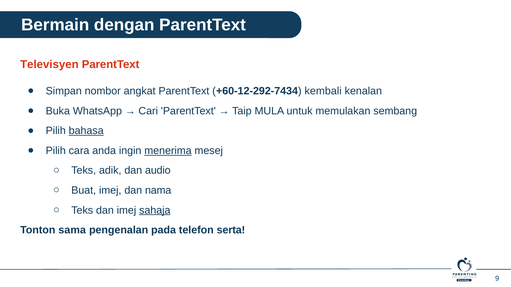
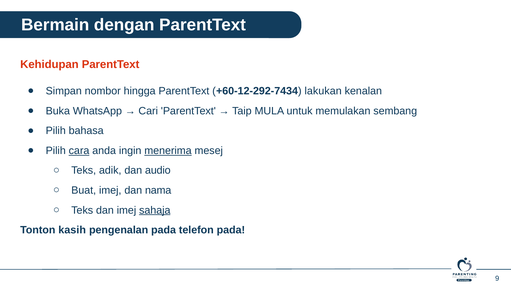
Televisyen: Televisyen -> Kehidupan
angkat: angkat -> hingga
kembali: kembali -> lakukan
bahasa underline: present -> none
cara underline: none -> present
sama: sama -> kasih
telefon serta: serta -> pada
